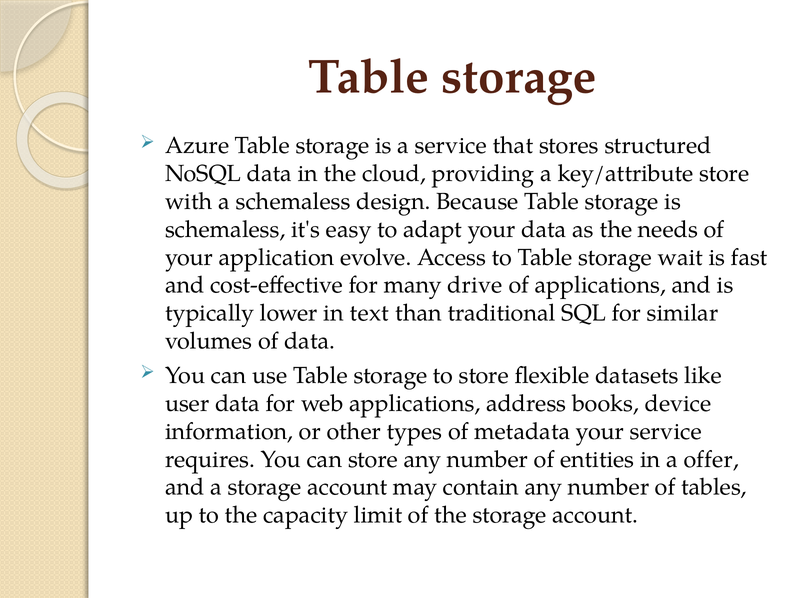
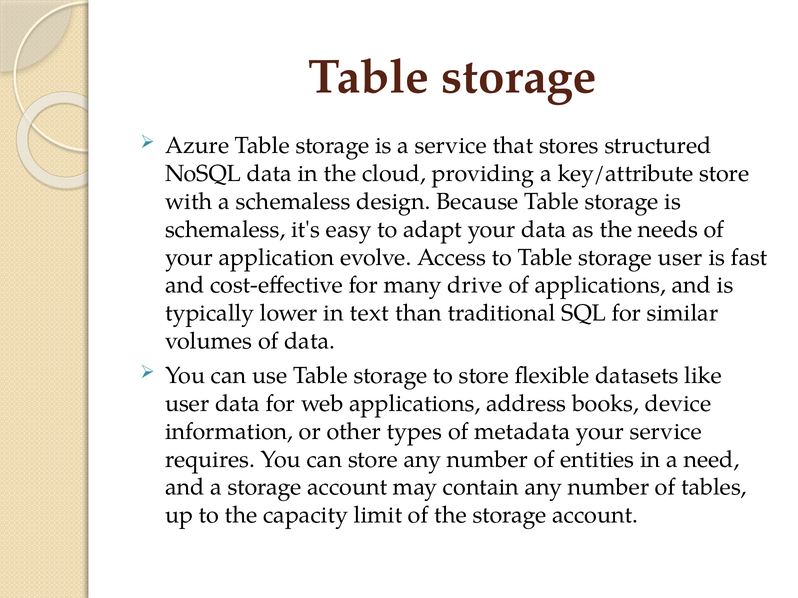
storage wait: wait -> user
offer: offer -> need
